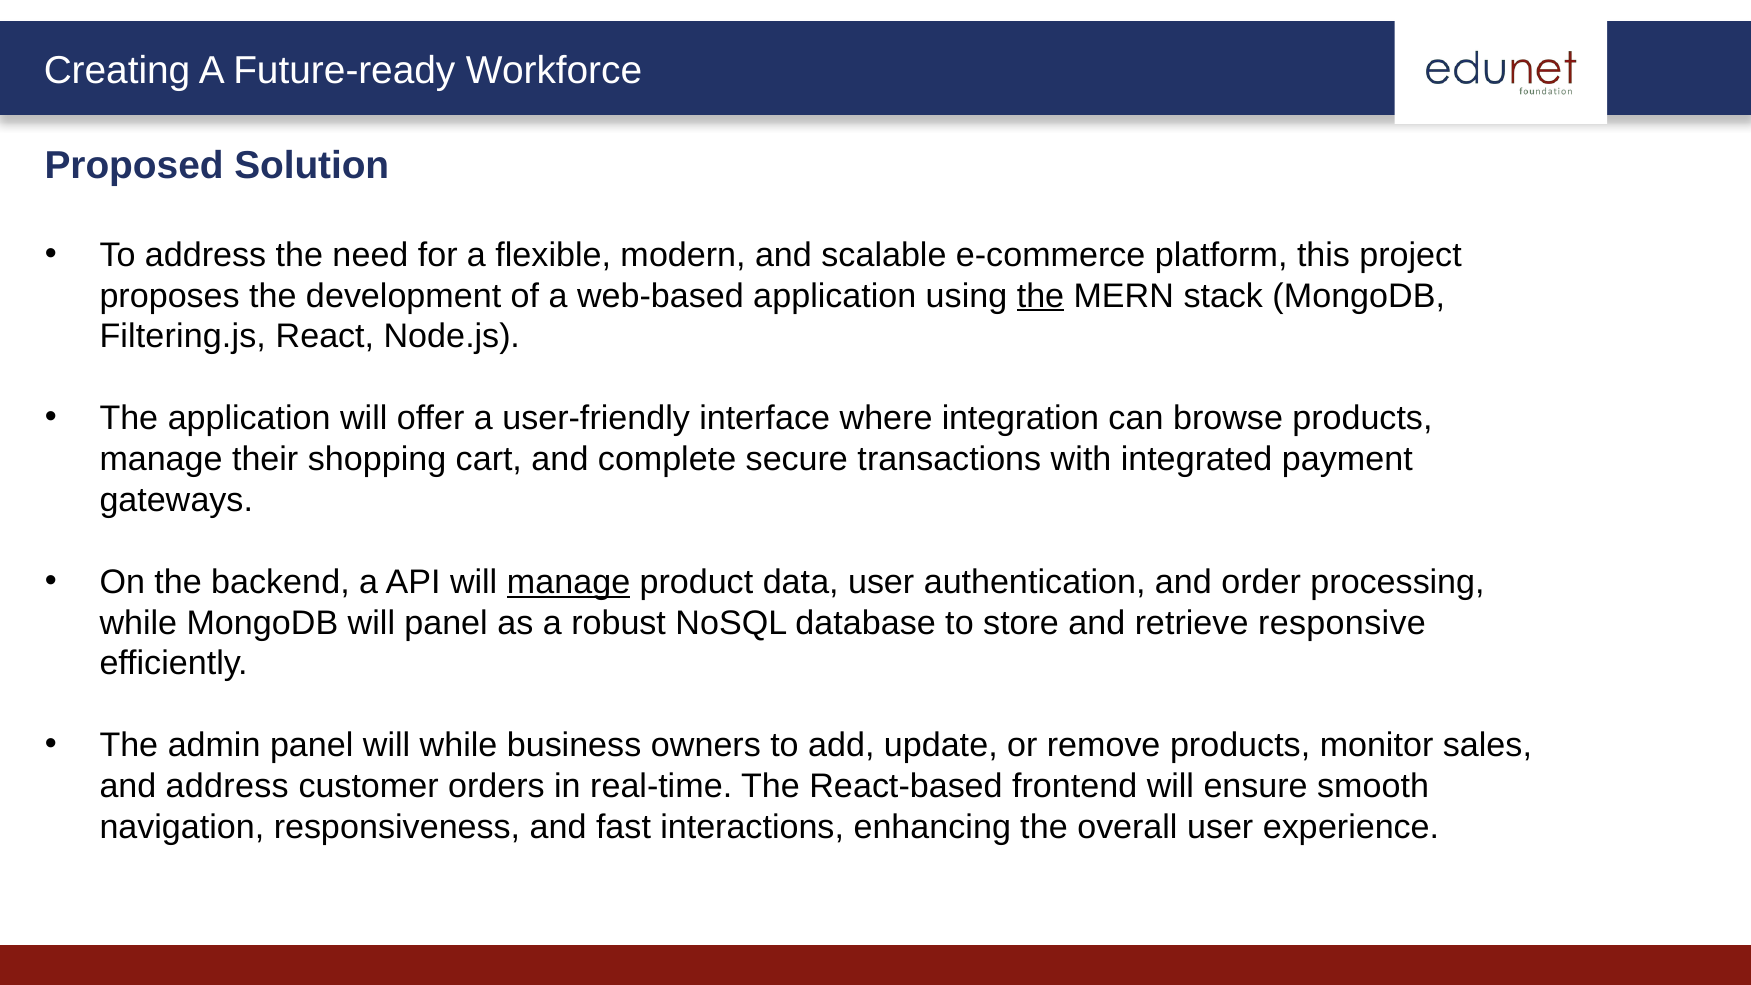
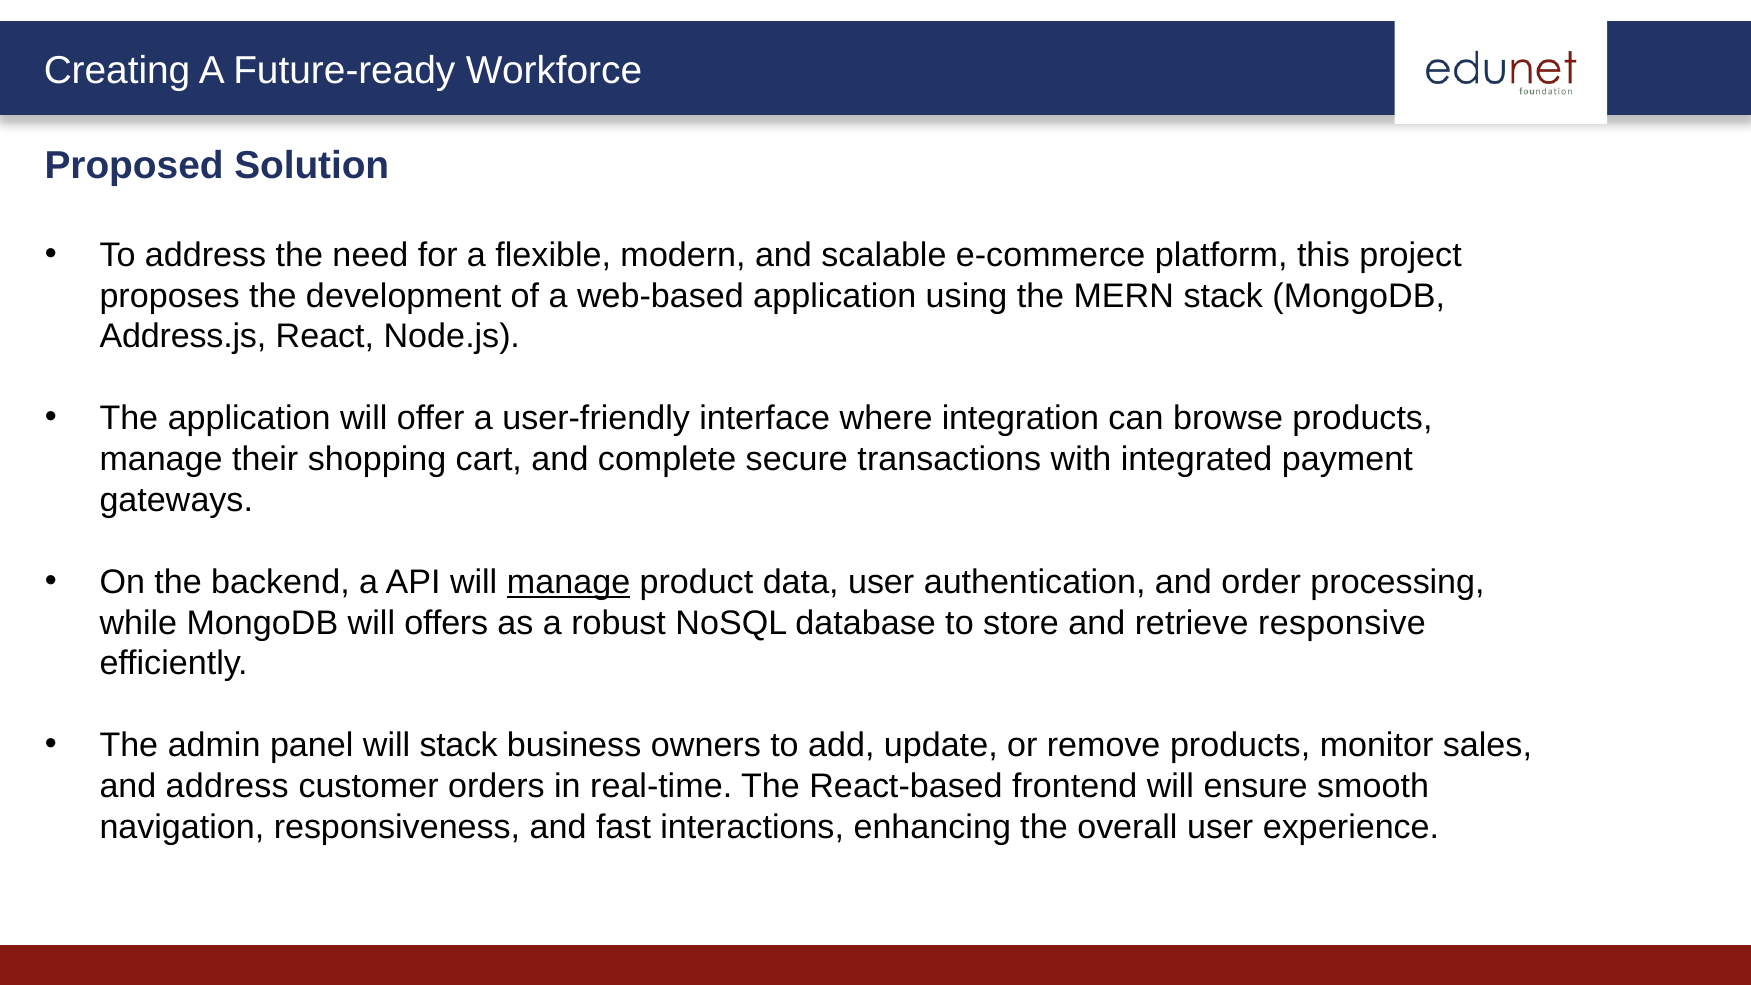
the at (1040, 296) underline: present -> none
Filtering.js: Filtering.js -> Address.js
will panel: panel -> offers
will while: while -> stack
